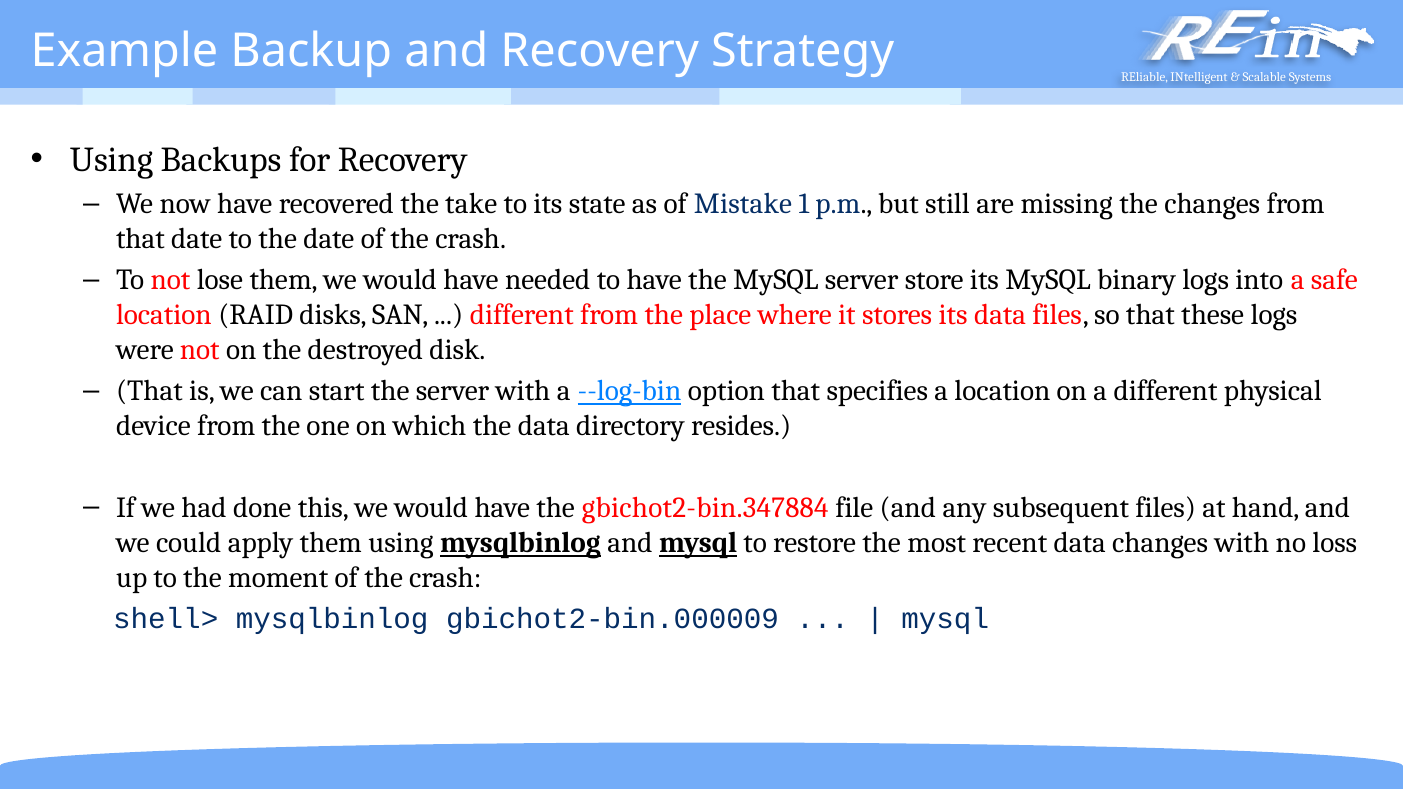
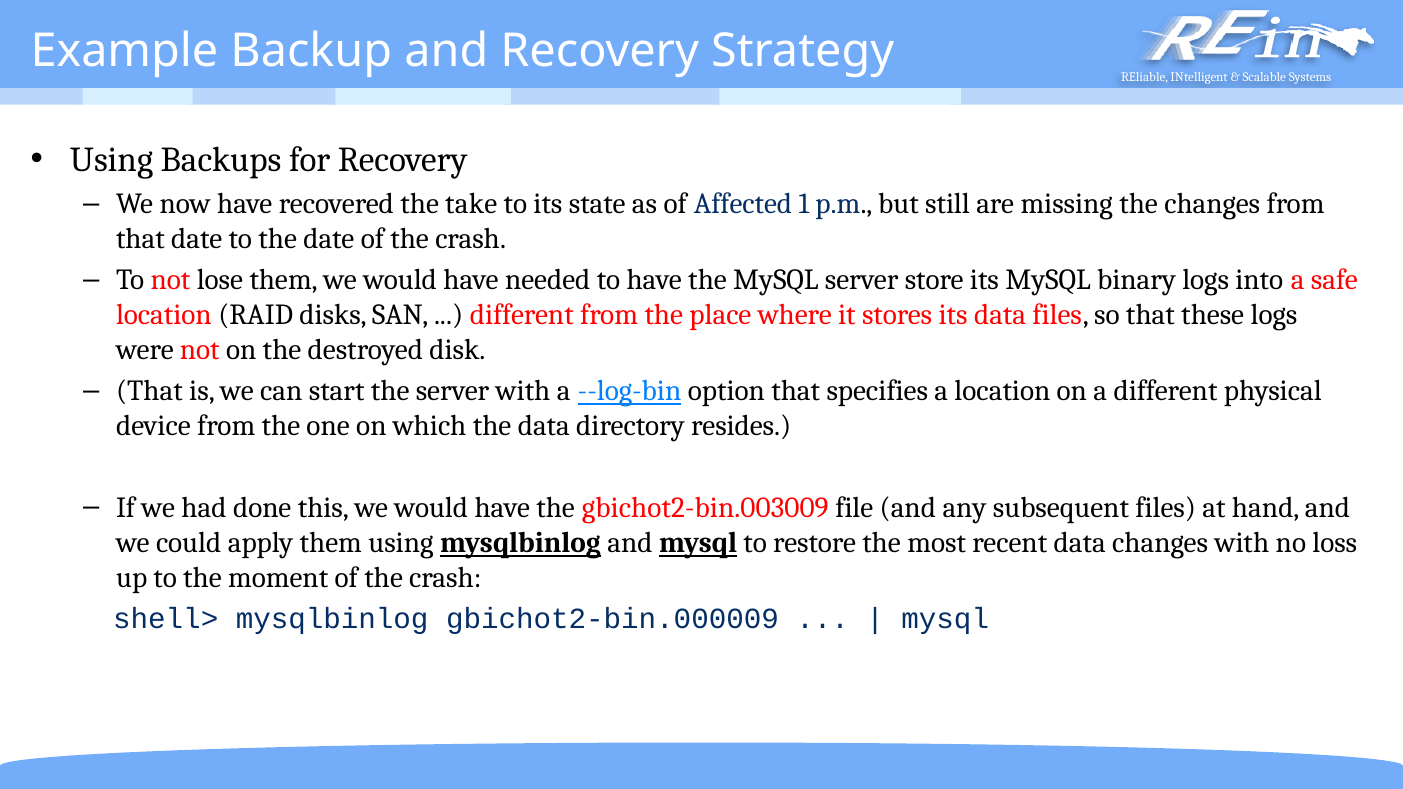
Mistake: Mistake -> Affected
gbichot2-bin.347884: gbichot2-bin.347884 -> gbichot2-bin.003009
